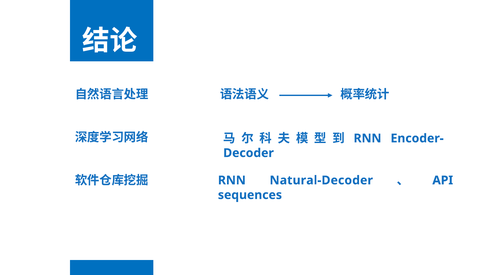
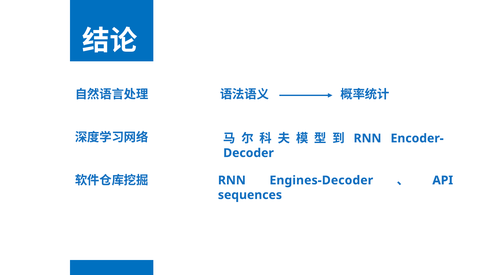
Natural-Decoder: Natural-Decoder -> Engines-Decoder
